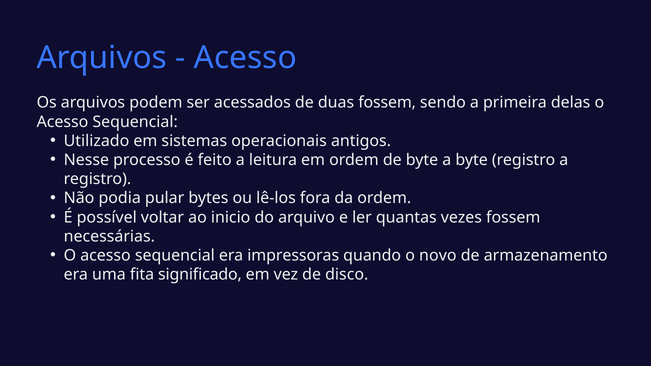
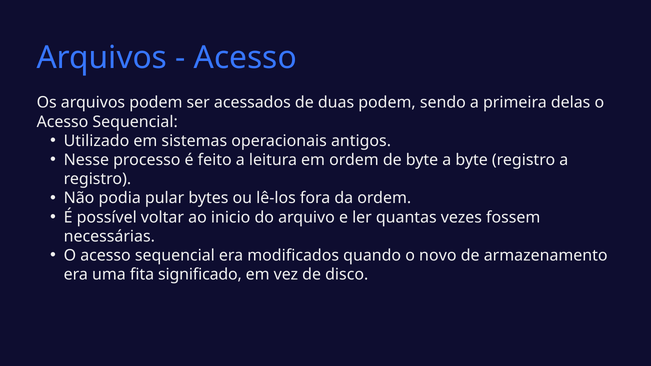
duas fossem: fossem -> podem
impressoras: impressoras -> modificados
